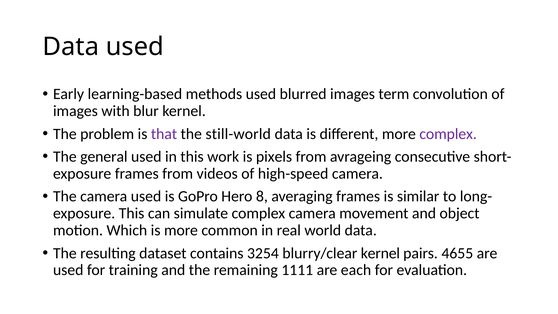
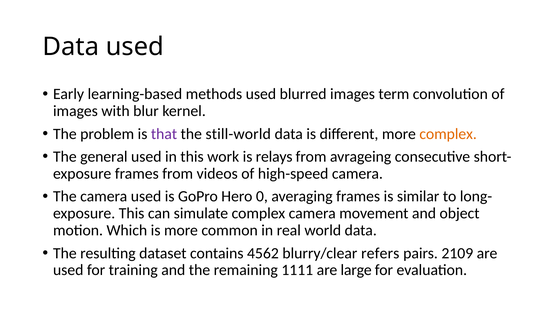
complex at (448, 134) colour: purple -> orange
pixels: pixels -> relays
8: 8 -> 0
3254: 3254 -> 4562
blurry/clear kernel: kernel -> refers
4655: 4655 -> 2109
each: each -> large
